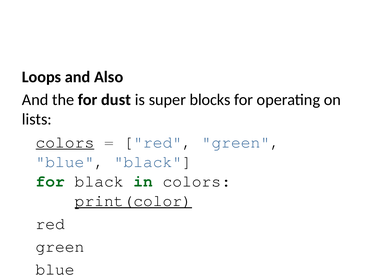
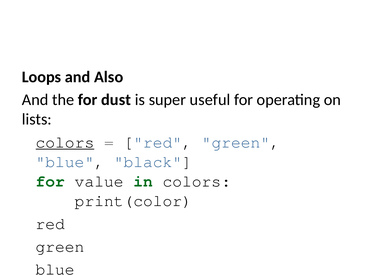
blocks: blocks -> useful
for black: black -> value
print(color underline: present -> none
